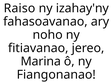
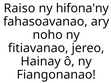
izahay'ny: izahay'ny -> hifona'ny
Marina: Marina -> Hainay
